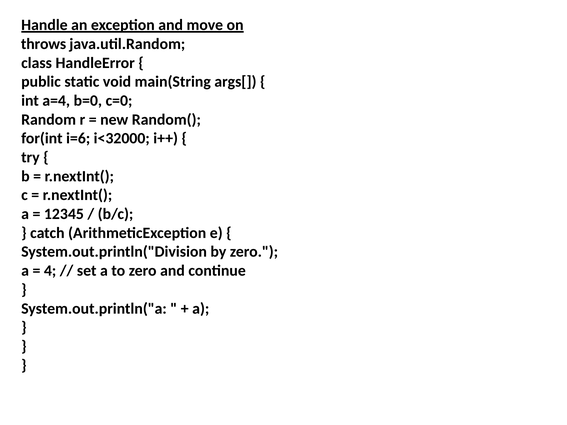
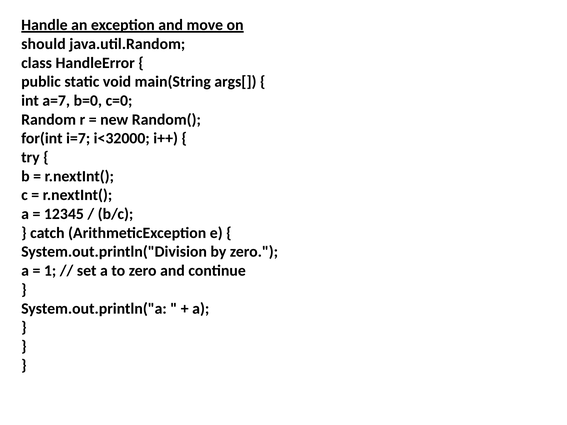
throws: throws -> should
a=4: a=4 -> a=7
i=6: i=6 -> i=7
4: 4 -> 1
